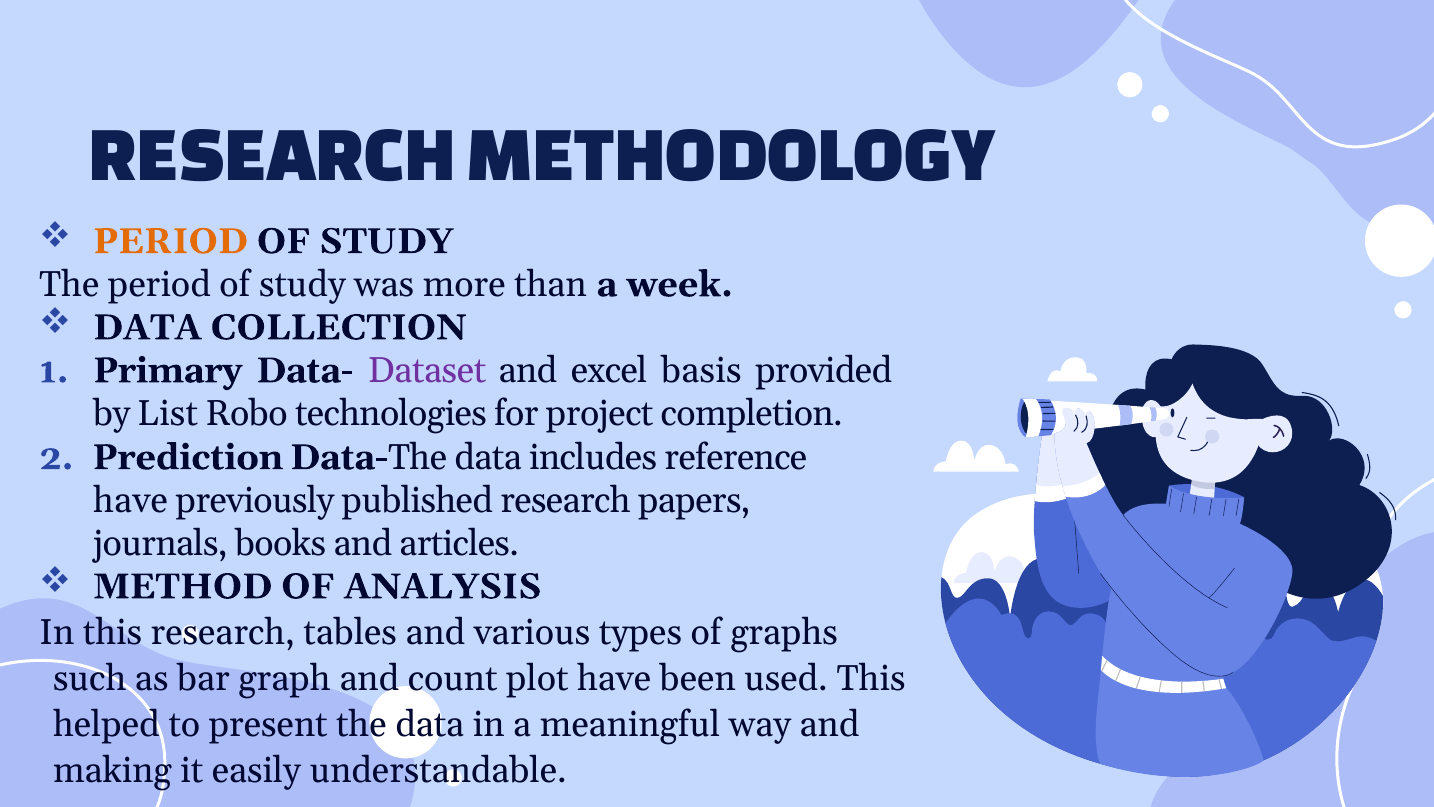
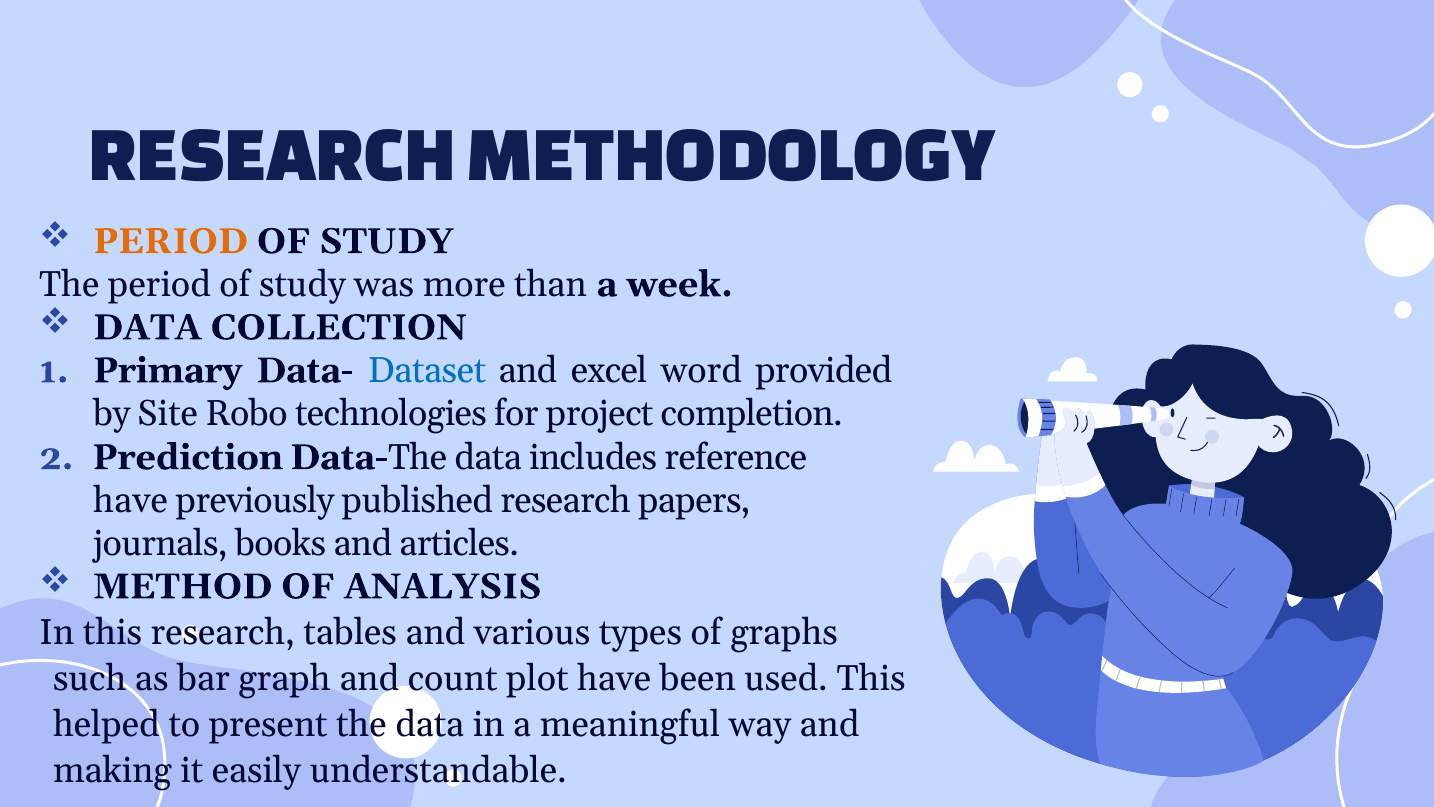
Dataset colour: purple -> blue
basis: basis -> word
List: List -> Site
